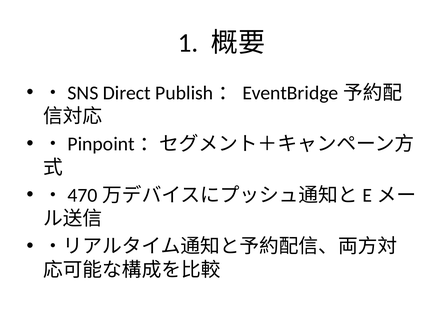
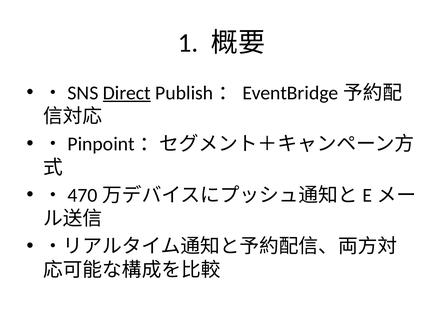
Direct underline: none -> present
